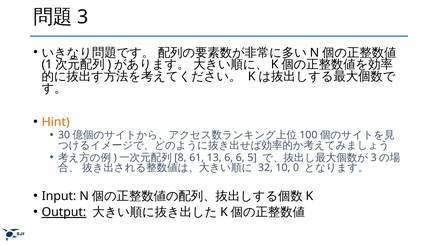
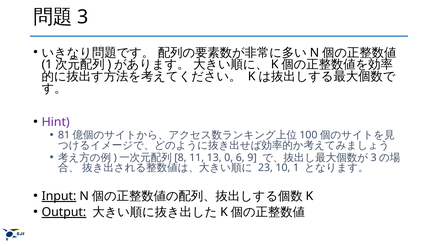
Hint colour: orange -> purple
30: 30 -> 81
61: 61 -> 11
13 6: 6 -> 0
5: 5 -> 9
32: 32 -> 23
10 0: 0 -> 1
Input underline: none -> present
